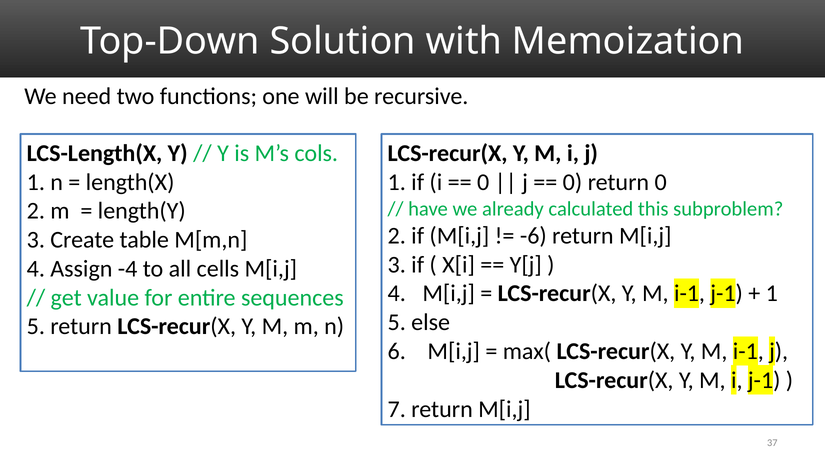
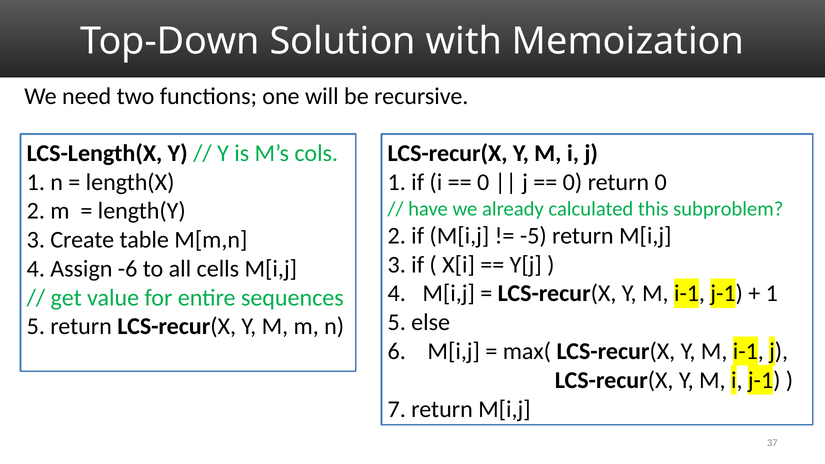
-6: -6 -> -5
-4: -4 -> -6
